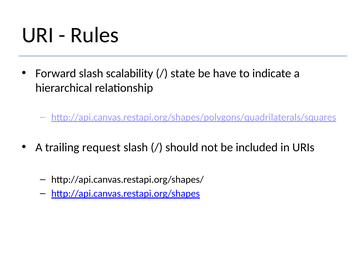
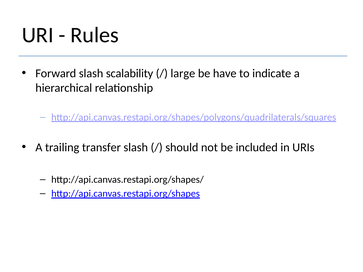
state: state -> large
request: request -> transfer
